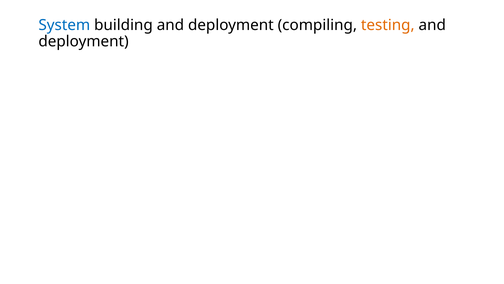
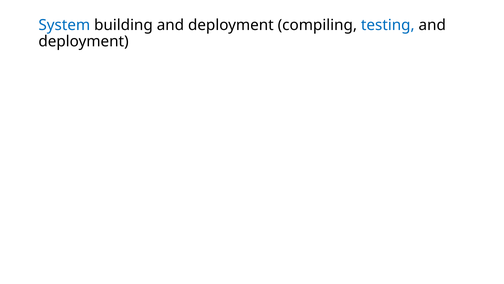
testing colour: orange -> blue
